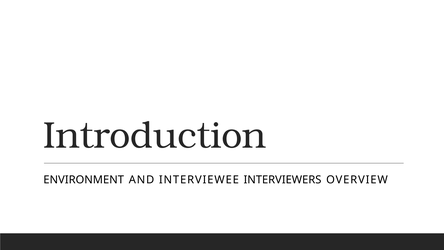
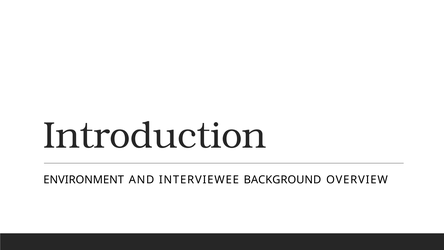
INTERVIEWERS: INTERVIEWERS -> BACKGROUND
